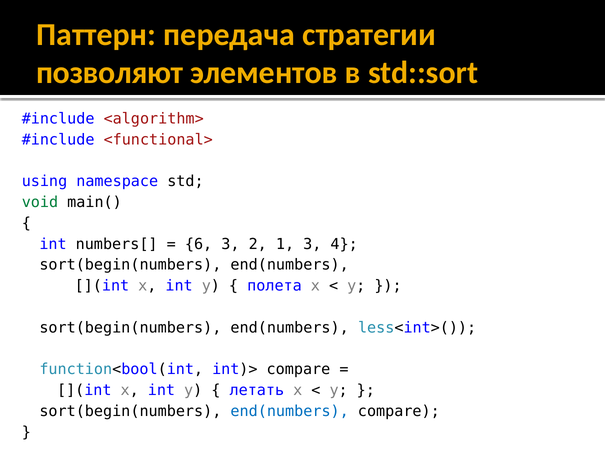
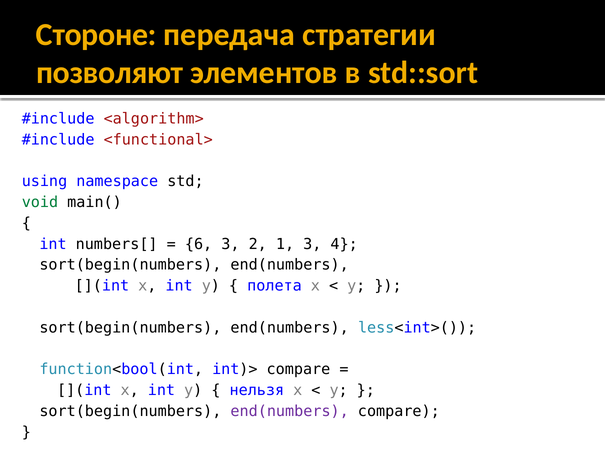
Паттерн: Паттерн -> Стороне
летать: летать -> нельзя
end(numbers at (290, 411) colour: blue -> purple
